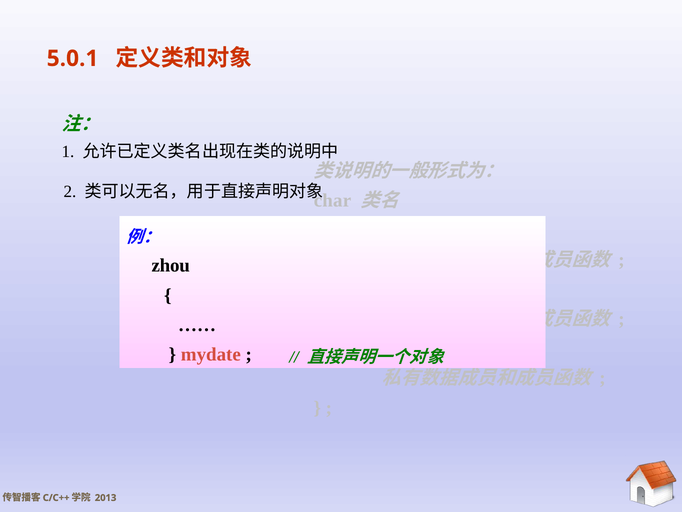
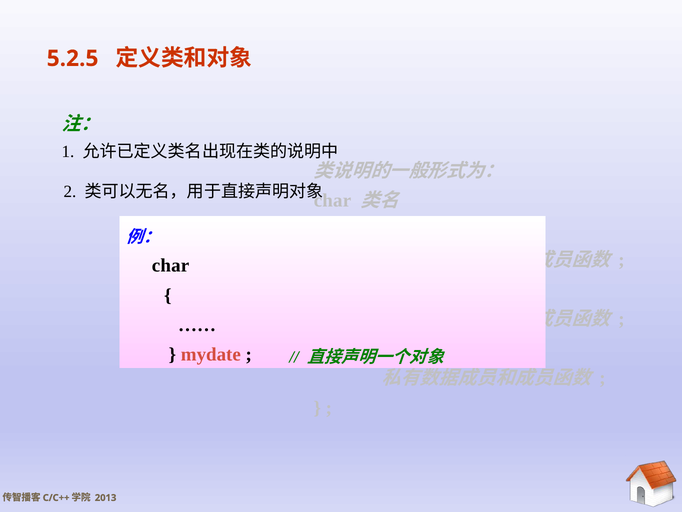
5.0.1: 5.0.1 -> 5.2.5
zhou at (171, 265): zhou -> char
